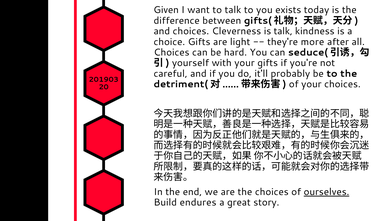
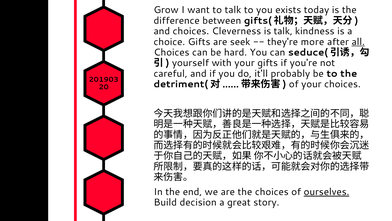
Given: Given -> Grow
light: light -> seek
all underline: none -> present
endures: endures -> decision
